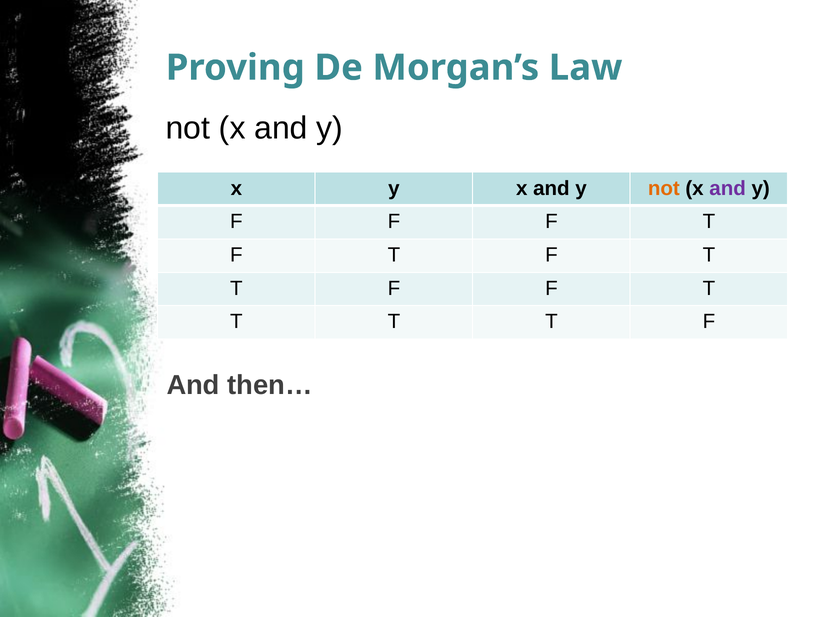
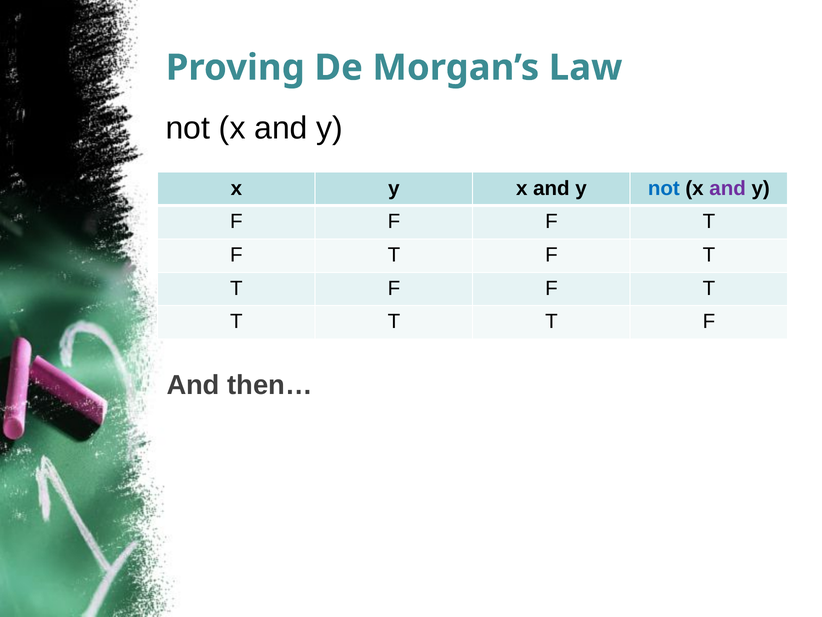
not at (664, 188) colour: orange -> blue
